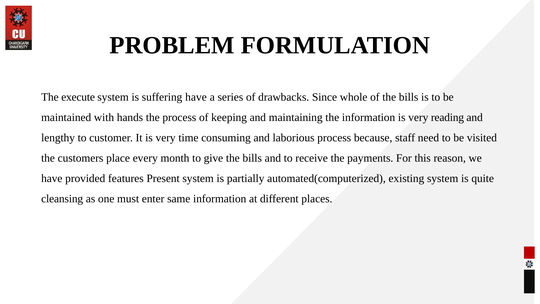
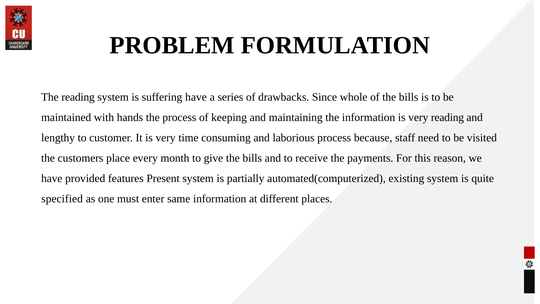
The execute: execute -> reading
cleansing: cleansing -> specified
